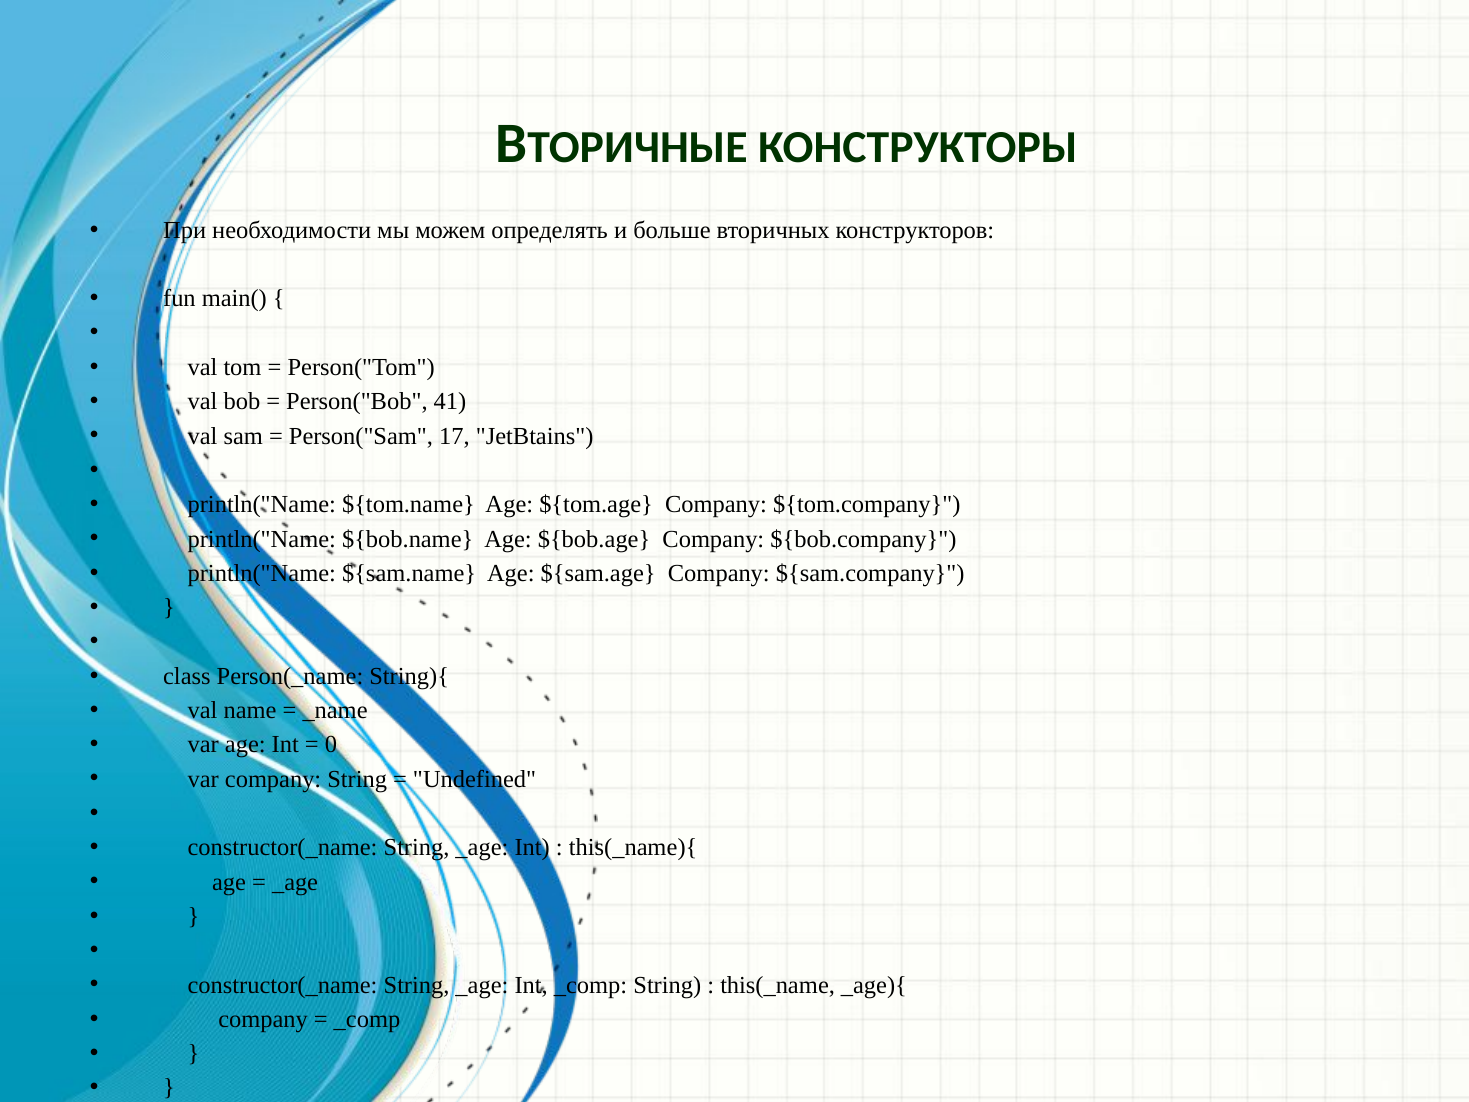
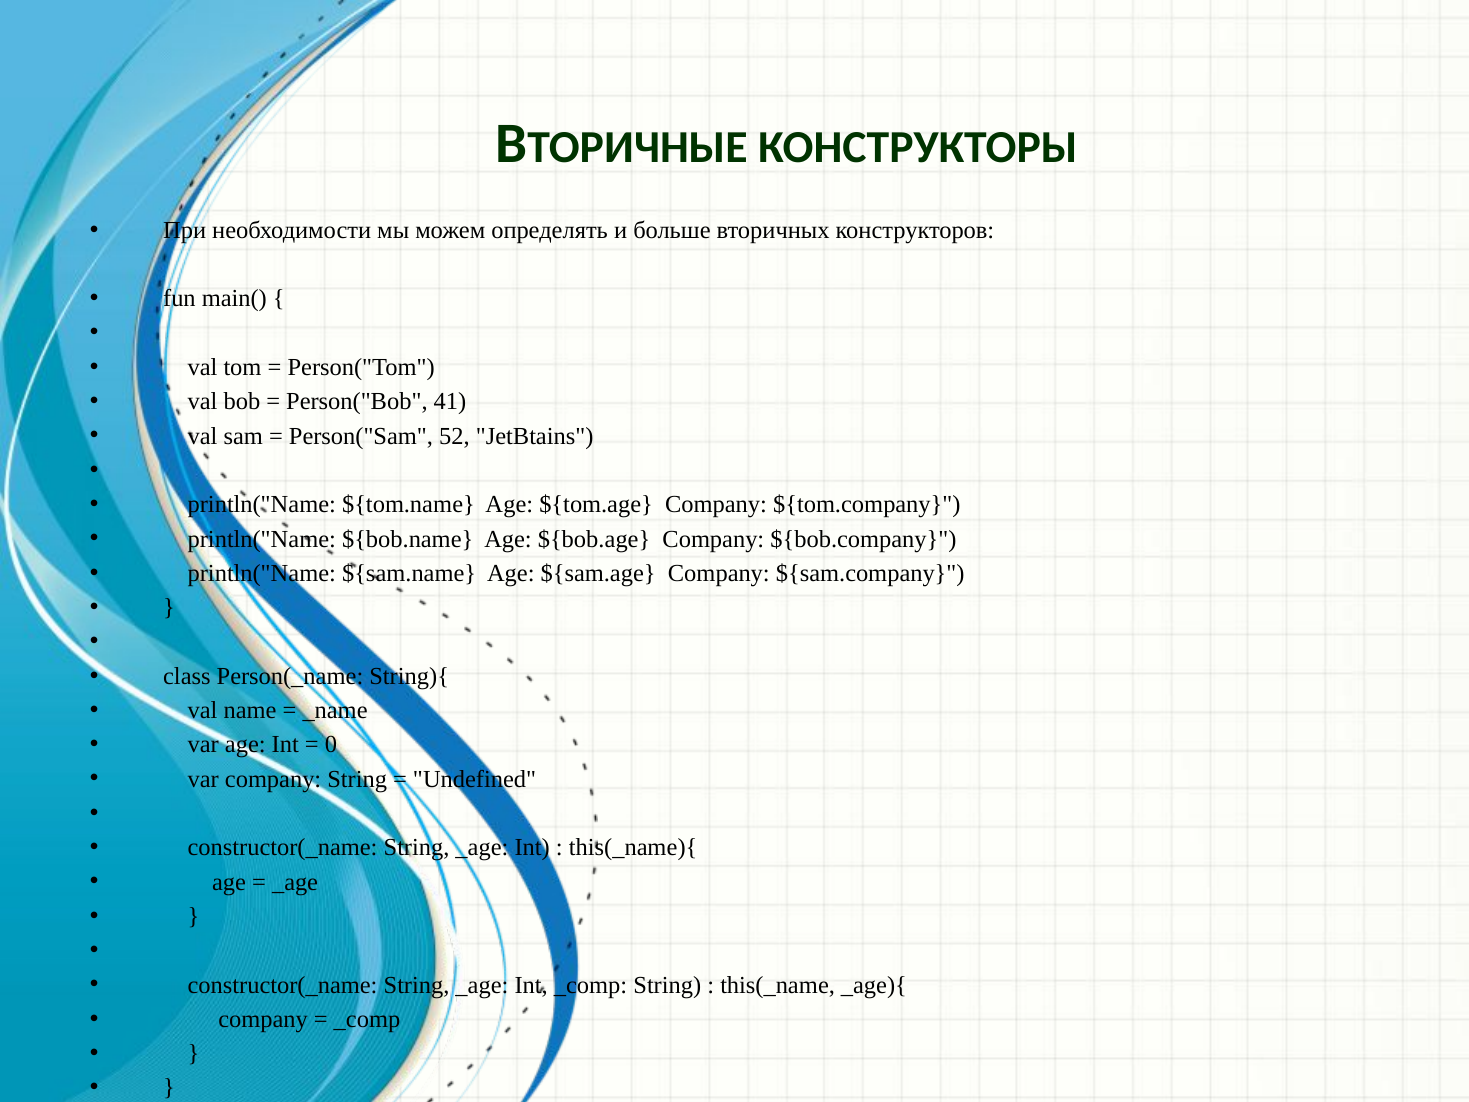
17: 17 -> 52
